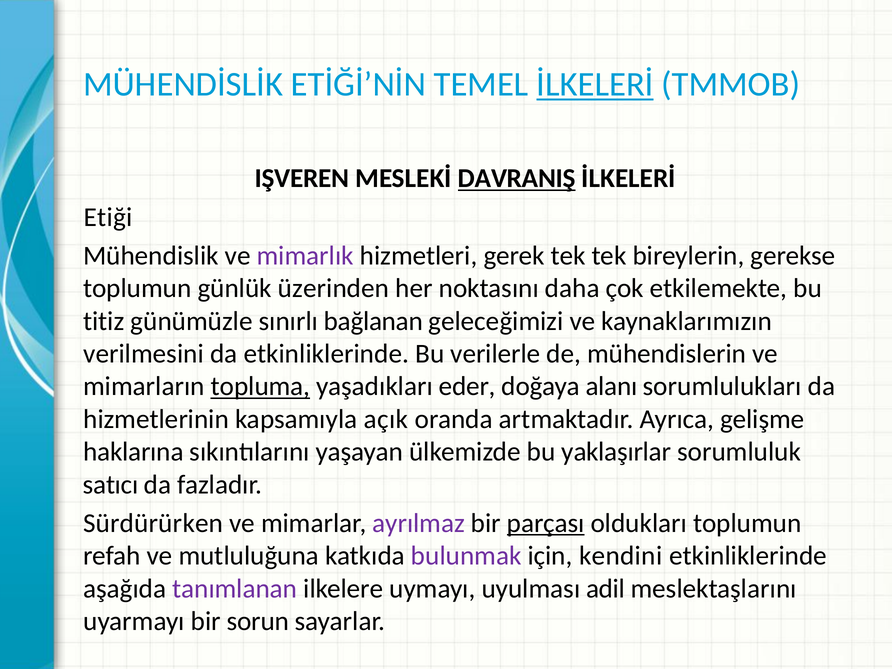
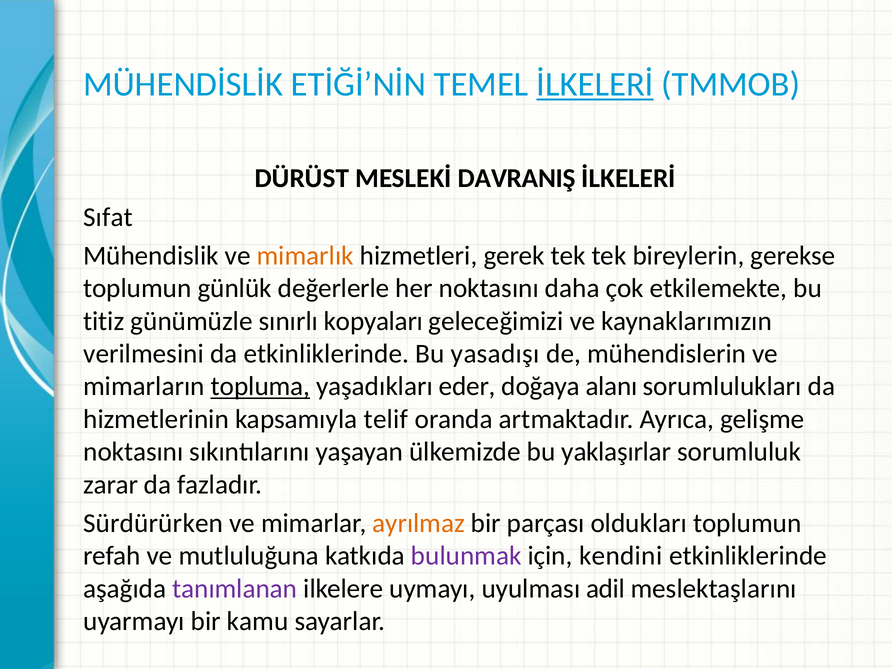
IŞVEREN: IŞVEREN -> DÜRÜST
DAVRANIŞ underline: present -> none
Etiği: Etiği -> Sıfat
mimarlık colour: purple -> orange
üzerinden: üzerinden -> değerlerle
bağlanan: bağlanan -> kopyaları
verilerle: verilerle -> yasadışı
açık: açık -> telif
haklarına at (133, 452): haklarına -> noktasını
satıcı: satıcı -> zarar
ayrılmaz colour: purple -> orange
parçası underline: present -> none
sorun: sorun -> kamu
